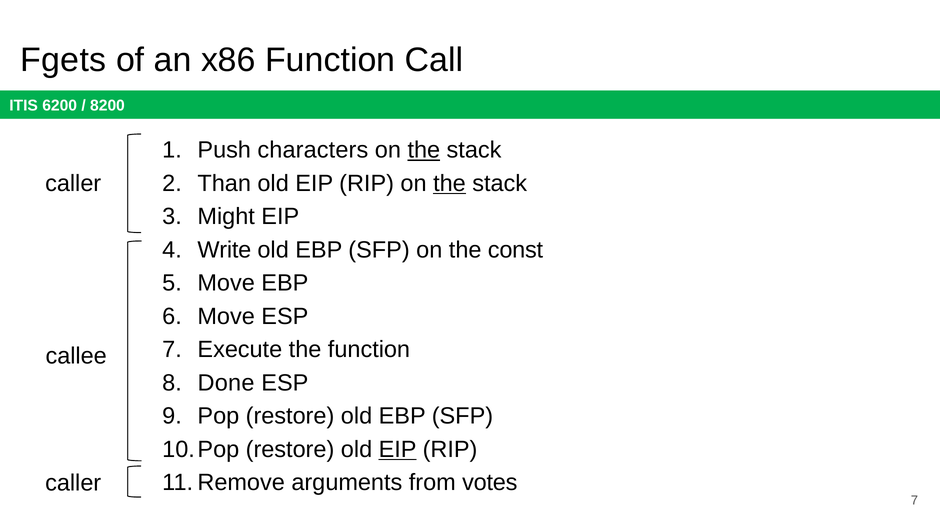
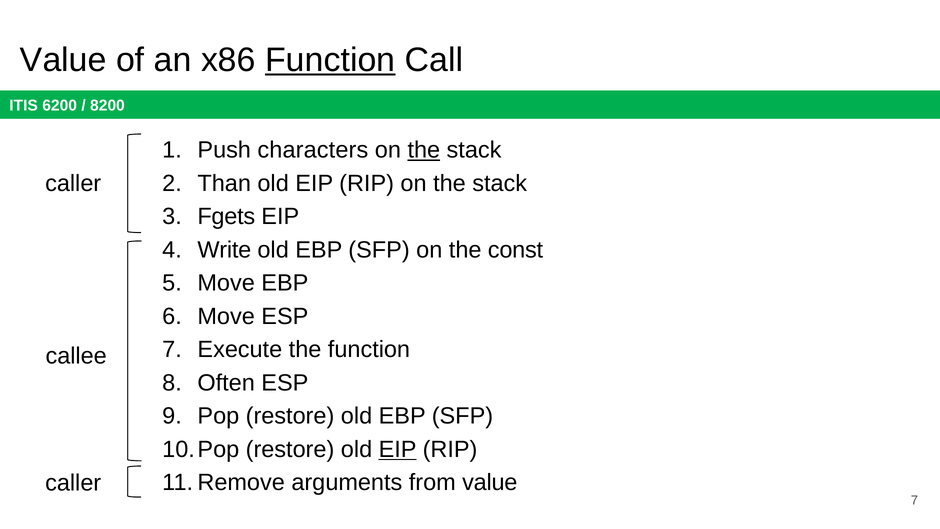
Fgets at (63, 60): Fgets -> Value
Function at (330, 60) underline: none -> present
the at (449, 183) underline: present -> none
Might: Might -> Fgets
Done: Done -> Often
from votes: votes -> value
